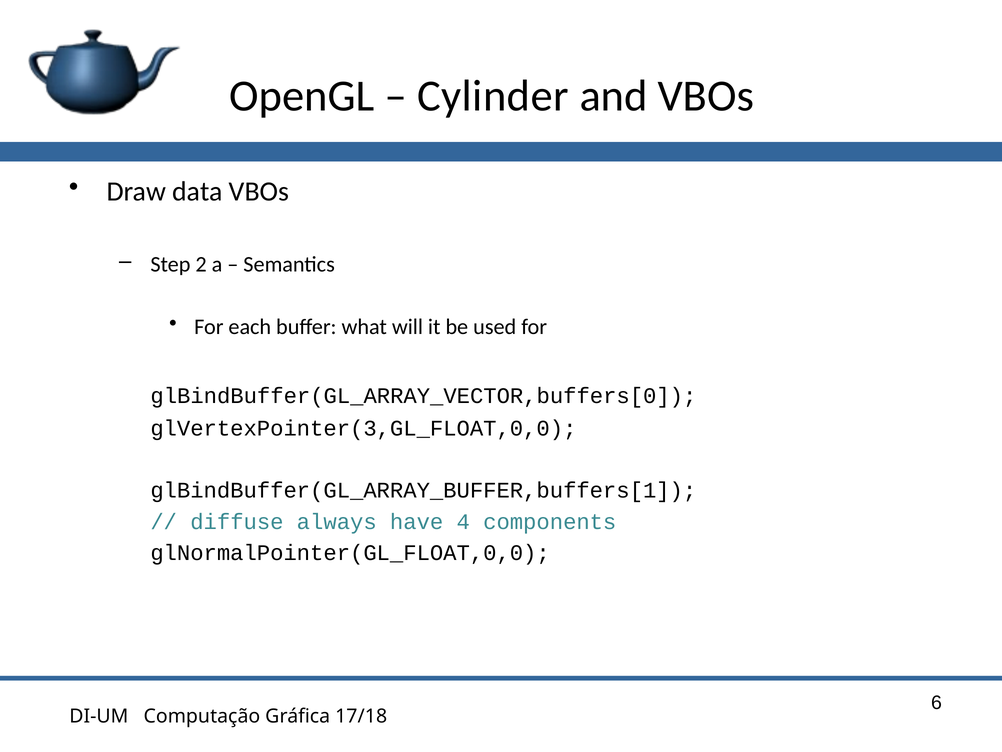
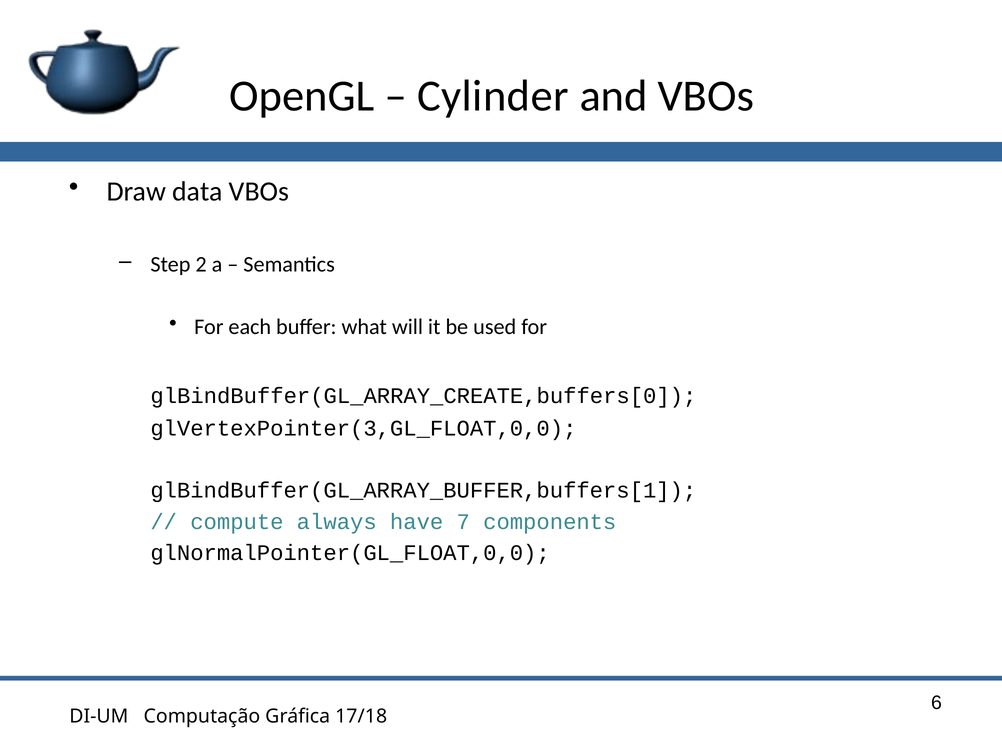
glBindBuffer(GL_ARRAY_VECTOR,buffers[0: glBindBuffer(GL_ARRAY_VECTOR,buffers[0 -> glBindBuffer(GL_ARRAY_CREATE,buffers[0
diffuse: diffuse -> compute
4: 4 -> 7
